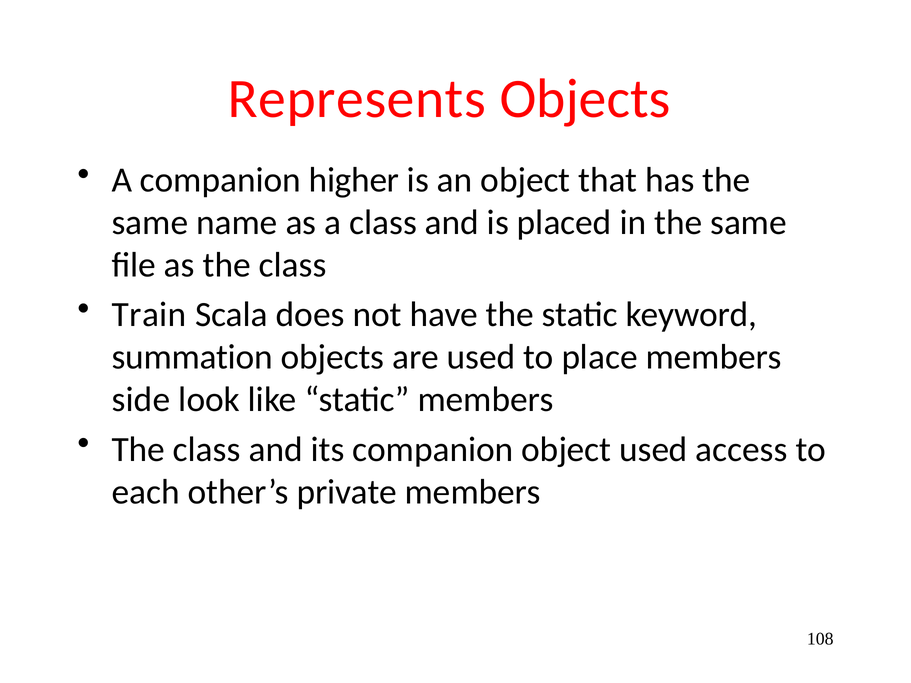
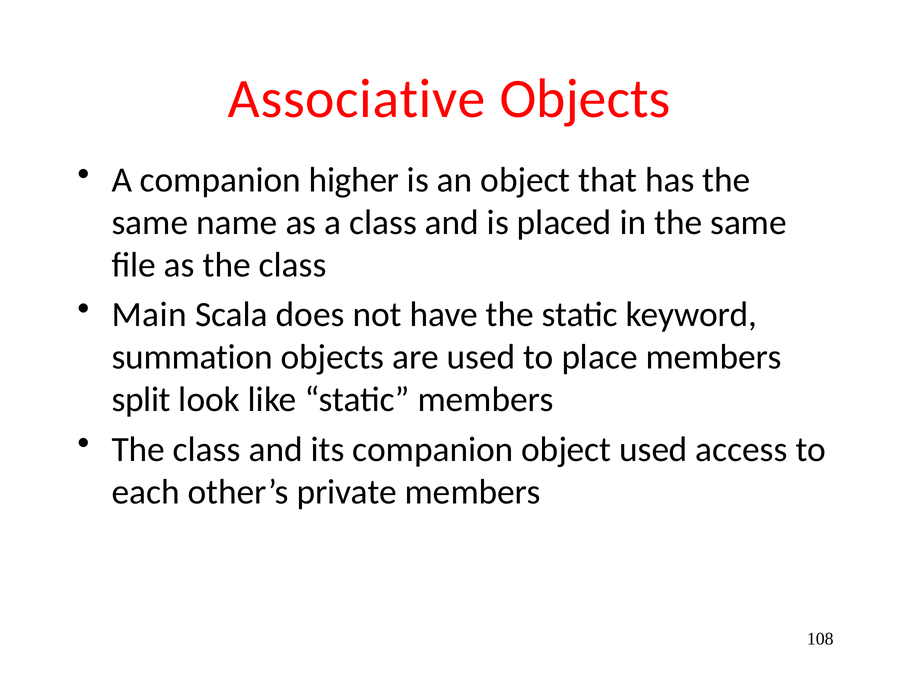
Represents: Represents -> Associative
Train: Train -> Main
side: side -> split
